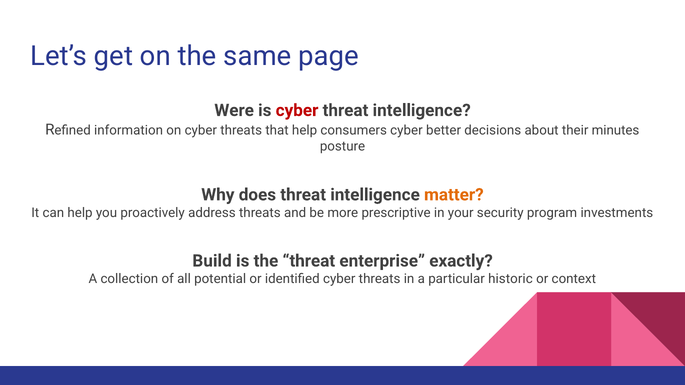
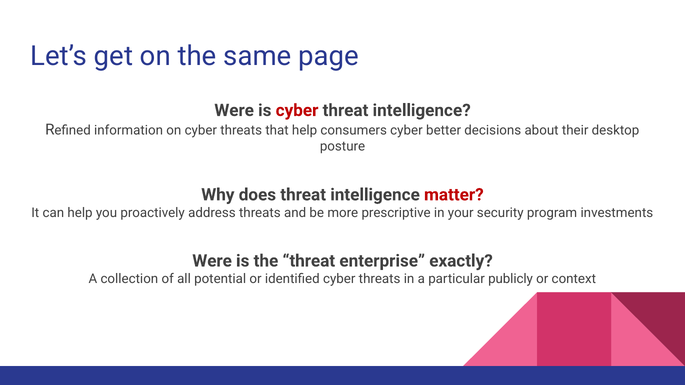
minutes: minutes -> desktop
matter colour: orange -> red
Build at (212, 261): Build -> Were
historic: historic -> publicly
